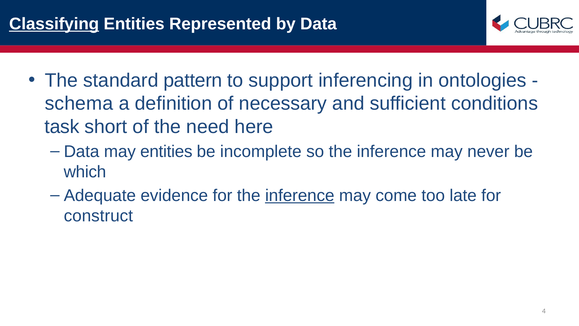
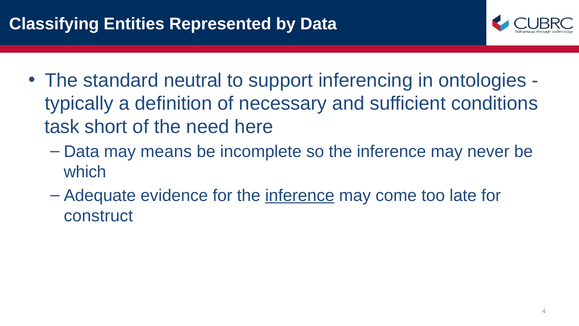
Classifying underline: present -> none
pattern: pattern -> neutral
schema: schema -> typically
may entities: entities -> means
